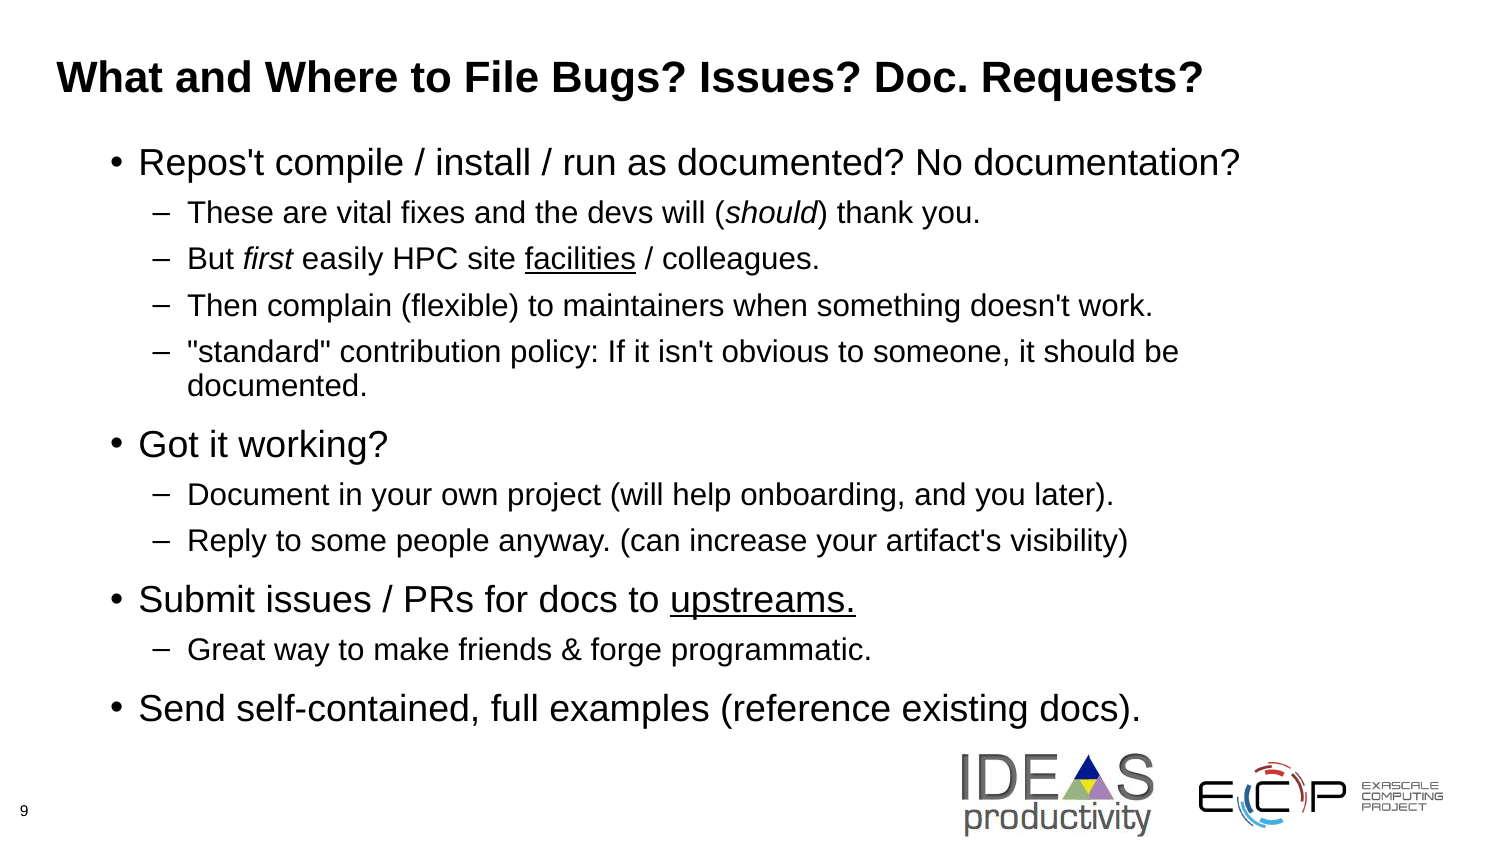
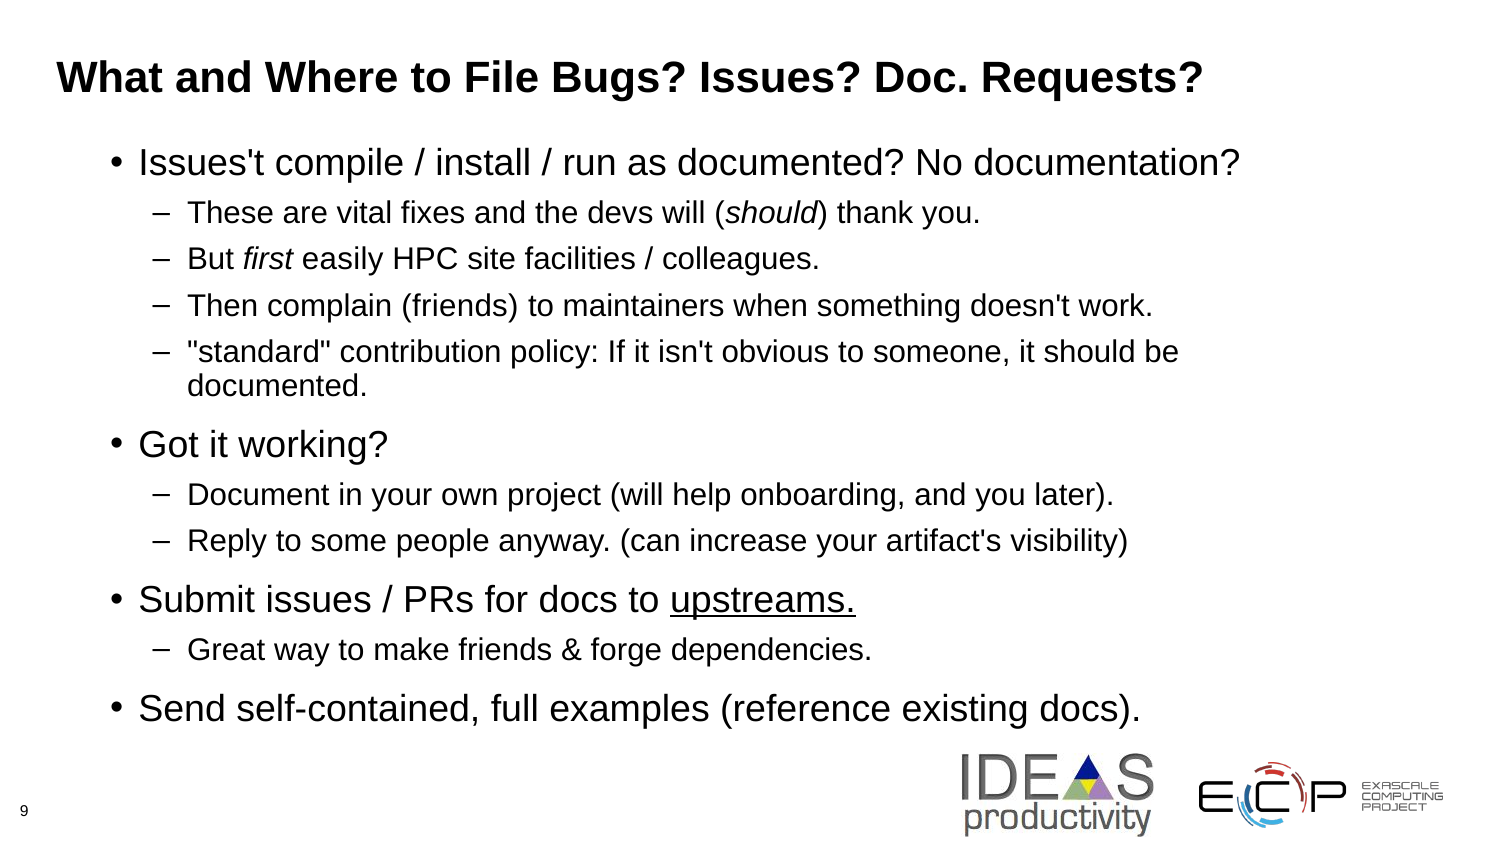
Repos't: Repos't -> Issues't
facilities underline: present -> none
complain flexible: flexible -> friends
programmatic: programmatic -> dependencies
